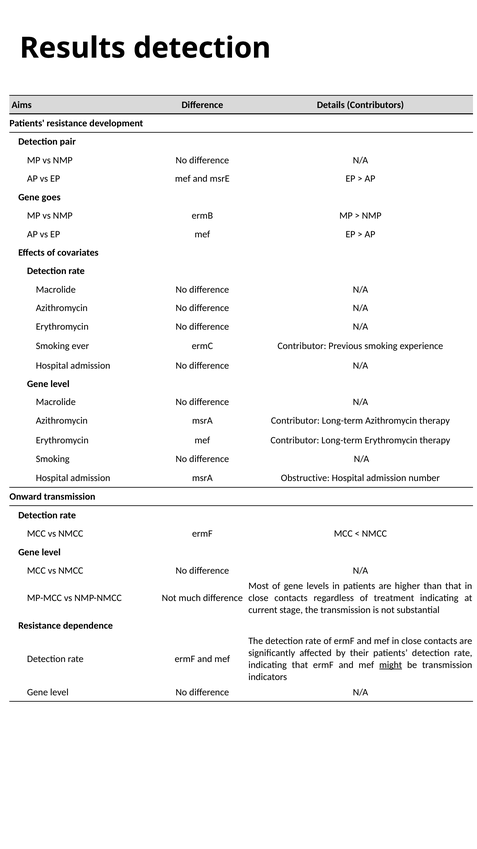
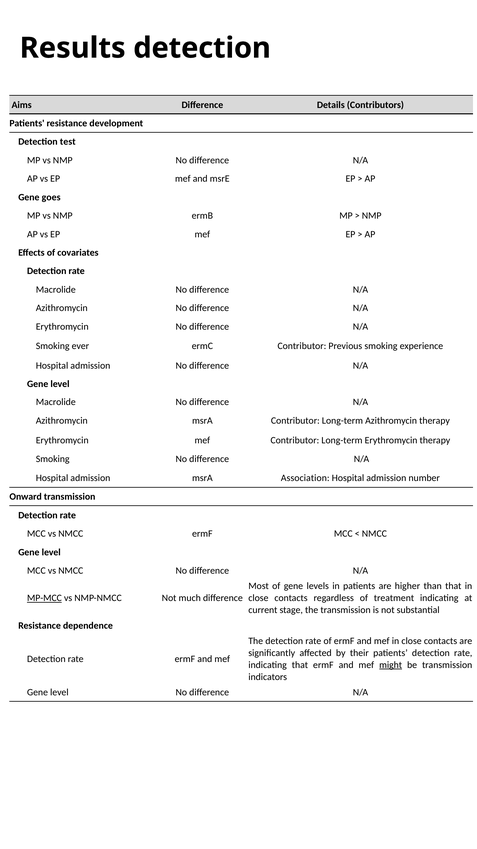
pair: pair -> test
Obstructive: Obstructive -> Association
MP-MCC underline: none -> present
